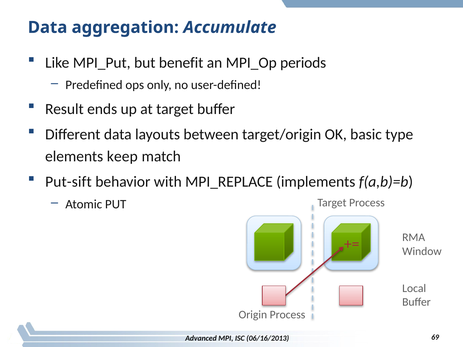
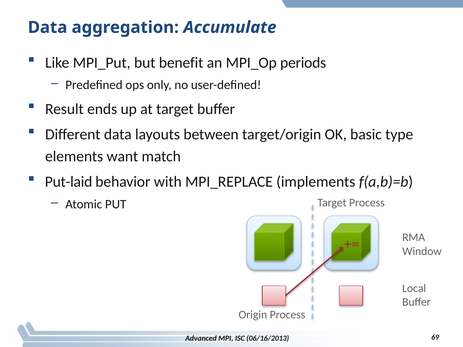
keep: keep -> want
Put-sift: Put-sift -> Put-laid
